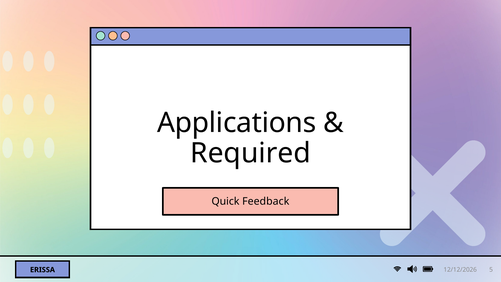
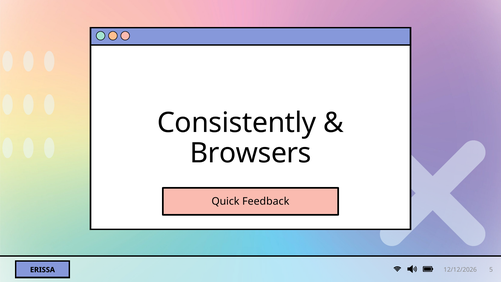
Applications: Applications -> Consistently
Required: Required -> Browsers
